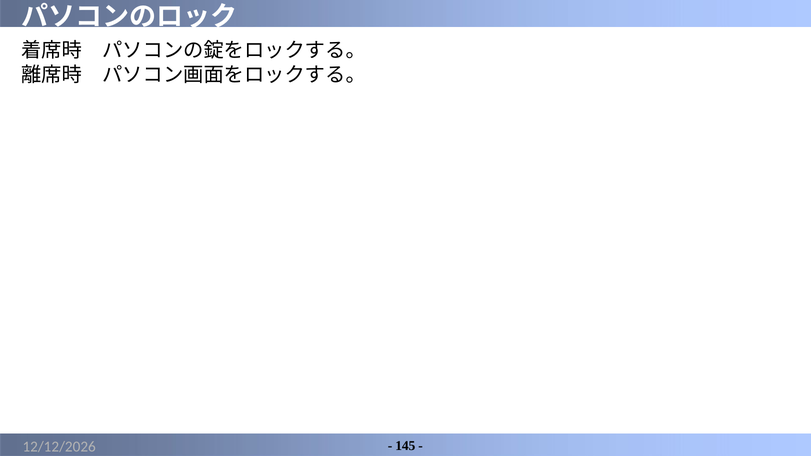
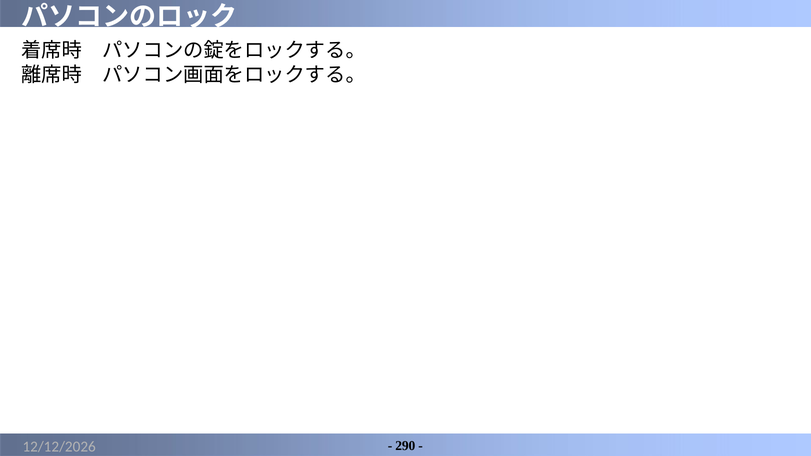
145: 145 -> 290
